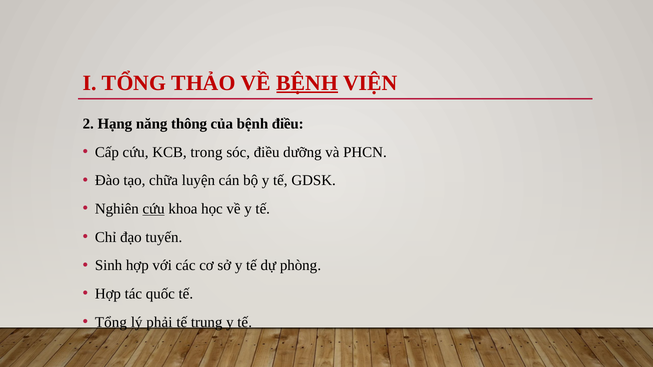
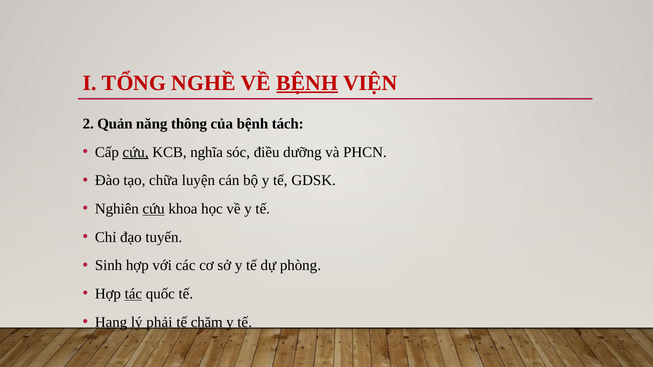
THẢO: THẢO -> NGHỀ
Hạng: Hạng -> Quản
bệnh điều: điều -> tách
cứu at (136, 152) underline: none -> present
trong: trong -> nghĩa
tác underline: none -> present
Tổng at (111, 322): Tổng -> Hạng
trung: trung -> chăm
